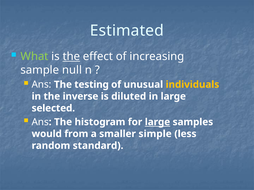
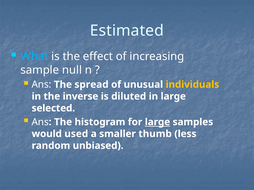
What colour: light green -> light blue
the at (71, 57) underline: present -> none
testing: testing -> spread
from: from -> used
simple: simple -> thumb
standard: standard -> unbiased
